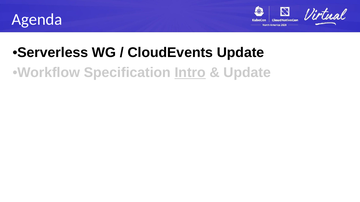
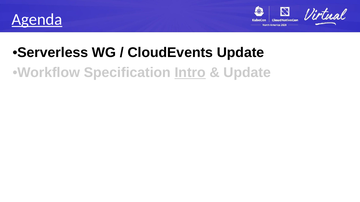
Agenda underline: none -> present
